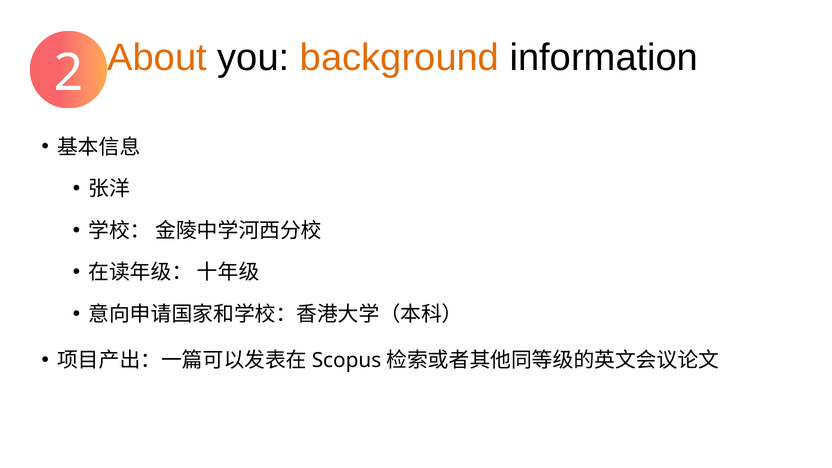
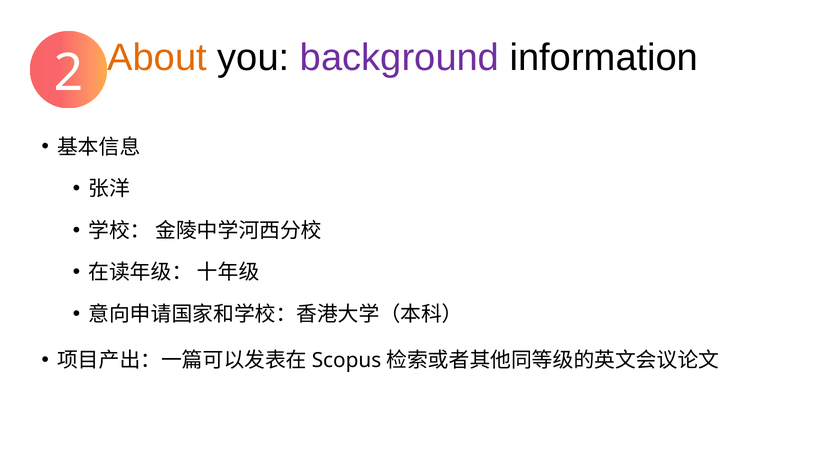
background colour: orange -> purple
